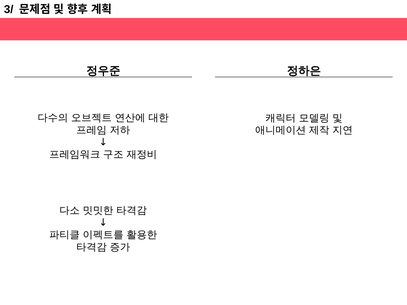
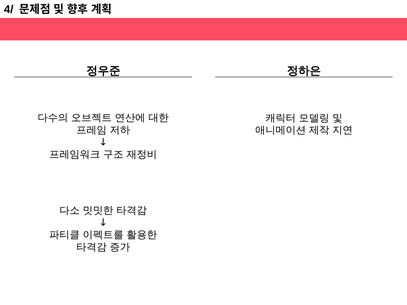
3/: 3/ -> 4/
